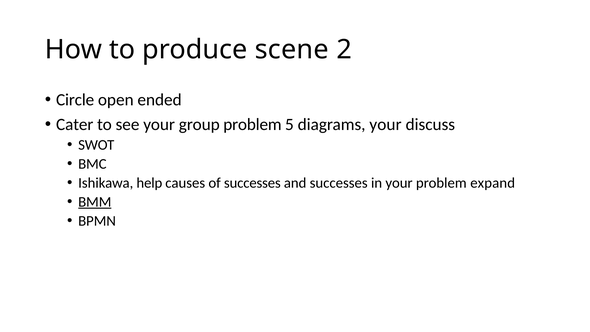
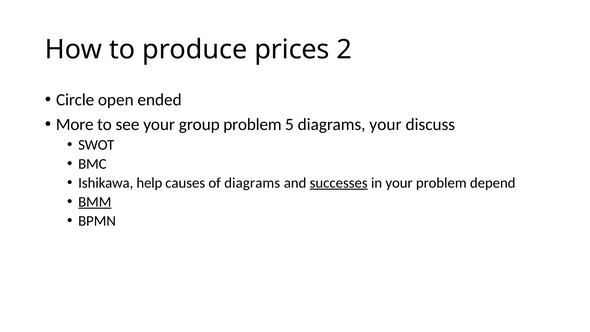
scene: scene -> prices
Cater: Cater -> More
of successes: successes -> diagrams
successes at (339, 183) underline: none -> present
expand: expand -> depend
